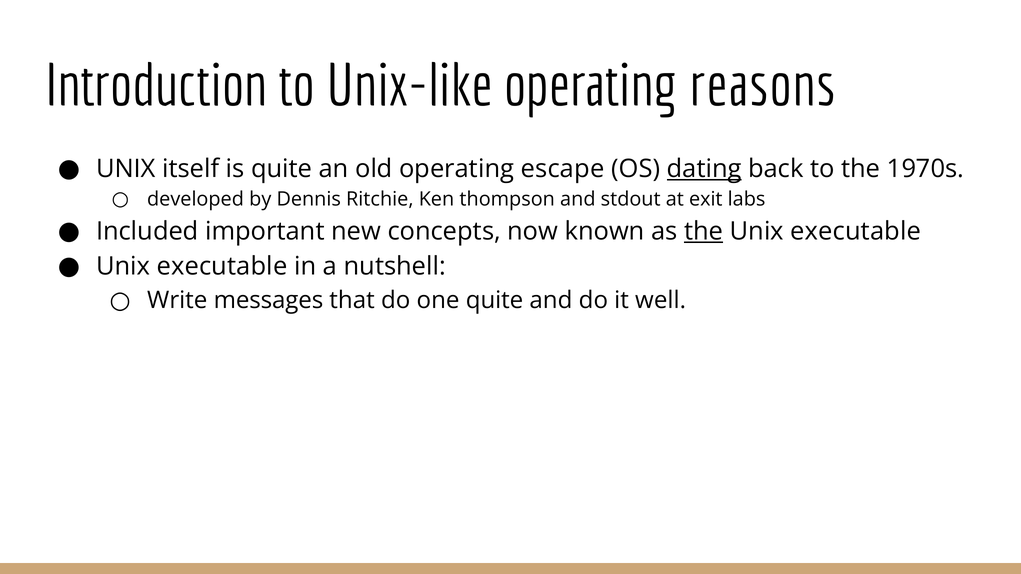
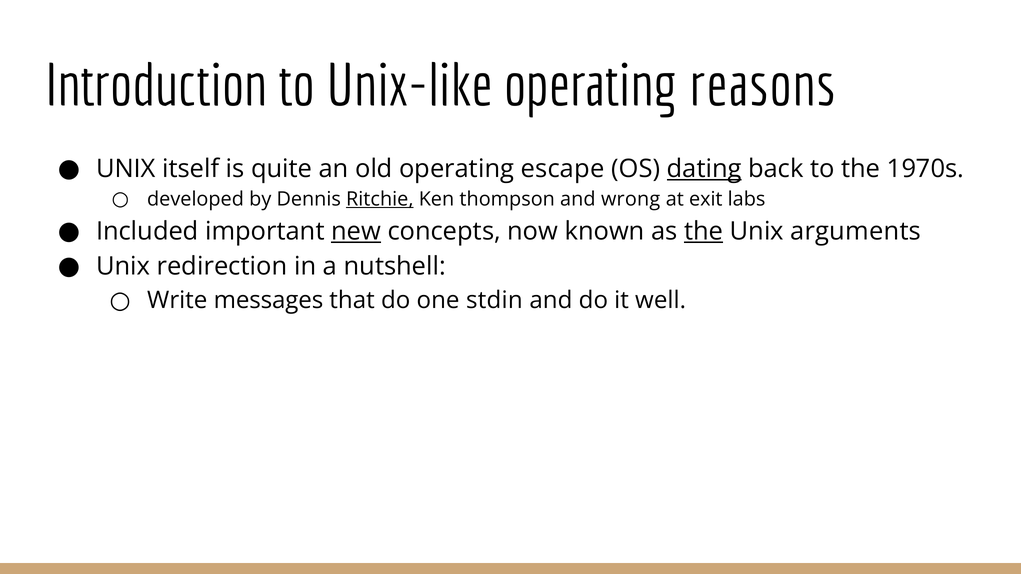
Ritchie underline: none -> present
stdout: stdout -> wrong
new underline: none -> present
executable at (856, 231): executable -> arguments
executable at (222, 267): executable -> redirection
one quite: quite -> stdin
